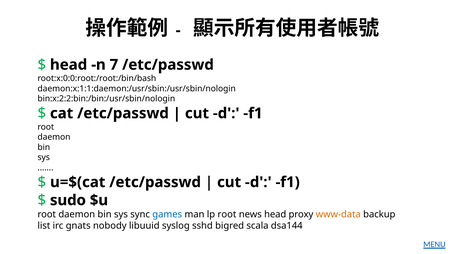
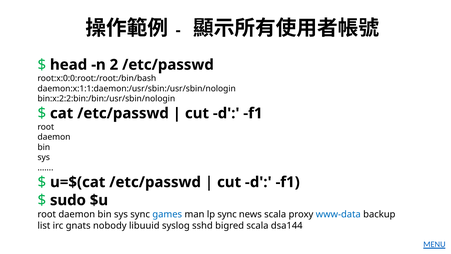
7: 7 -> 2
lp root: root -> sync
news head: head -> scala
www-data colour: orange -> blue
